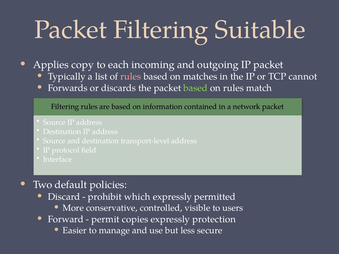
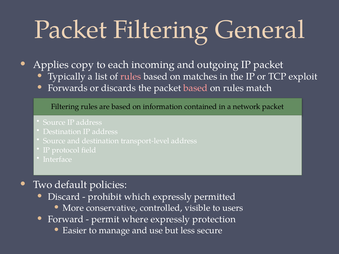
Suitable: Suitable -> General
cannot: cannot -> exploit
based at (196, 88) colour: light green -> pink
copies: copies -> where
